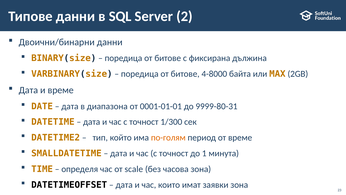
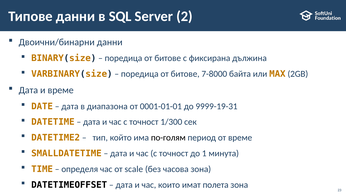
4-8000: 4-8000 -> 7-8000
9999-80-31: 9999-80-31 -> 9999-19-31
по-голям colour: orange -> black
заявки: заявки -> полета
